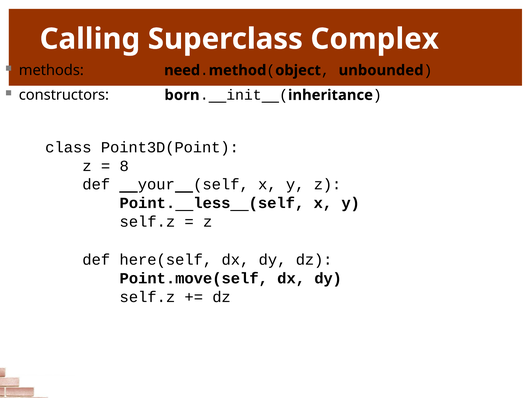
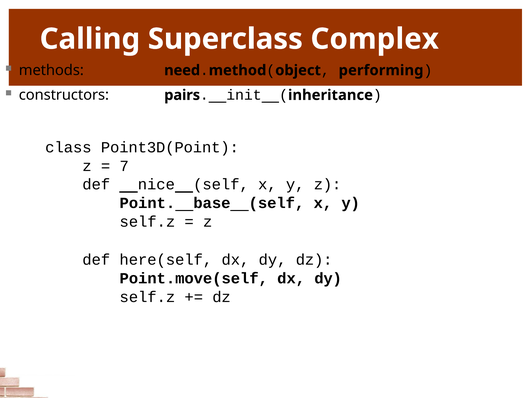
unbounded: unbounded -> performing
born: born -> pairs
8: 8 -> 7
your: your -> nice
less: less -> base
